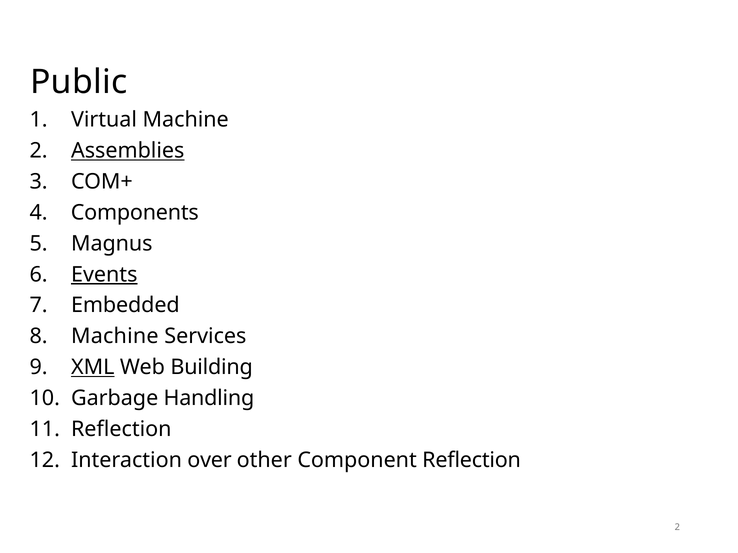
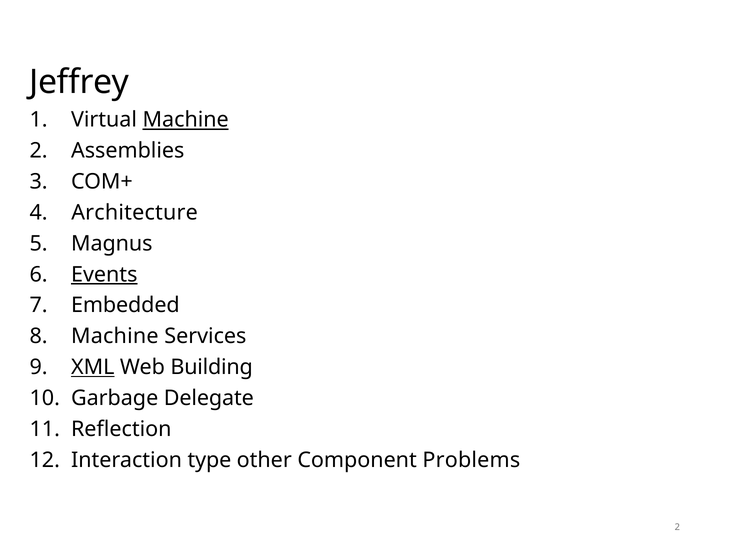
Public: Public -> Jeffrey
Machine at (186, 120) underline: none -> present
Assemblies underline: present -> none
Components: Components -> Architecture
Handling: Handling -> Delegate
over: over -> type
Component Reflection: Reflection -> Problems
